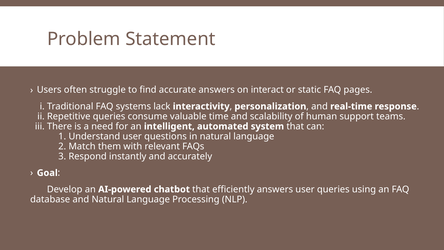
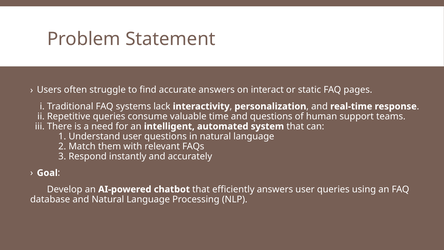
and scalability: scalability -> questions
